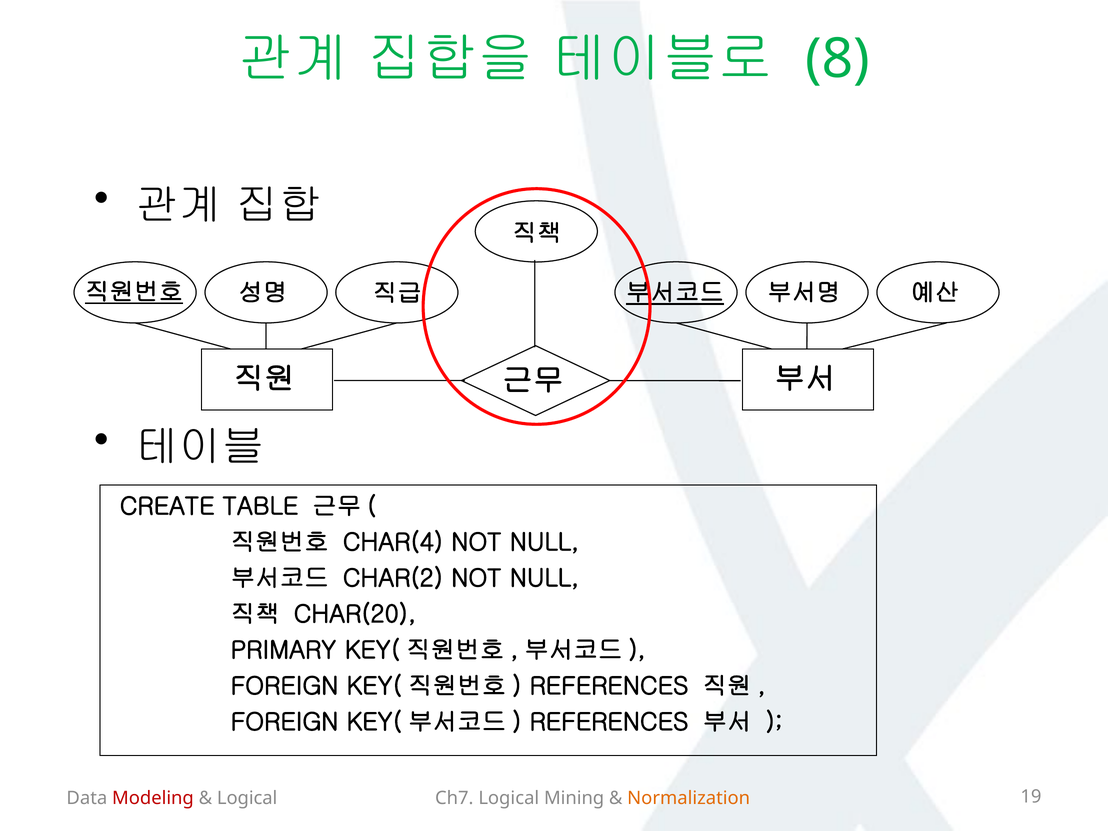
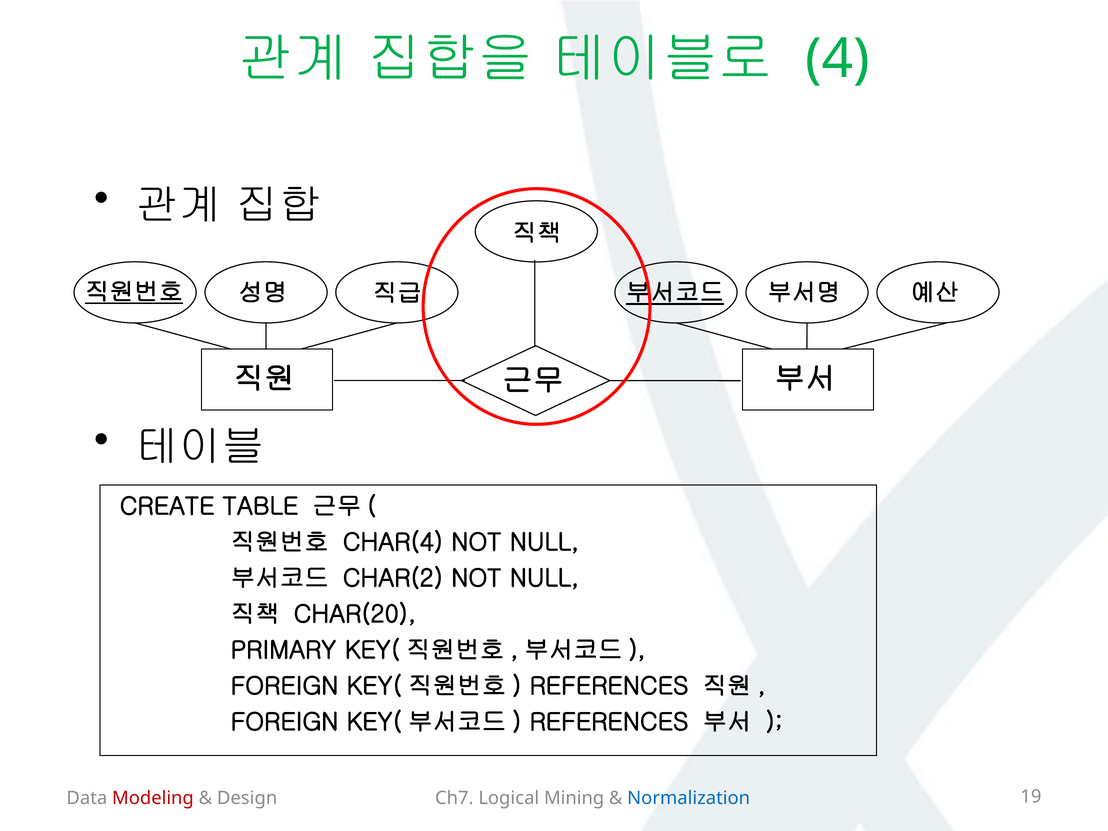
8: 8 -> 4
Logical at (247, 798): Logical -> Design
Normalization colour: orange -> blue
